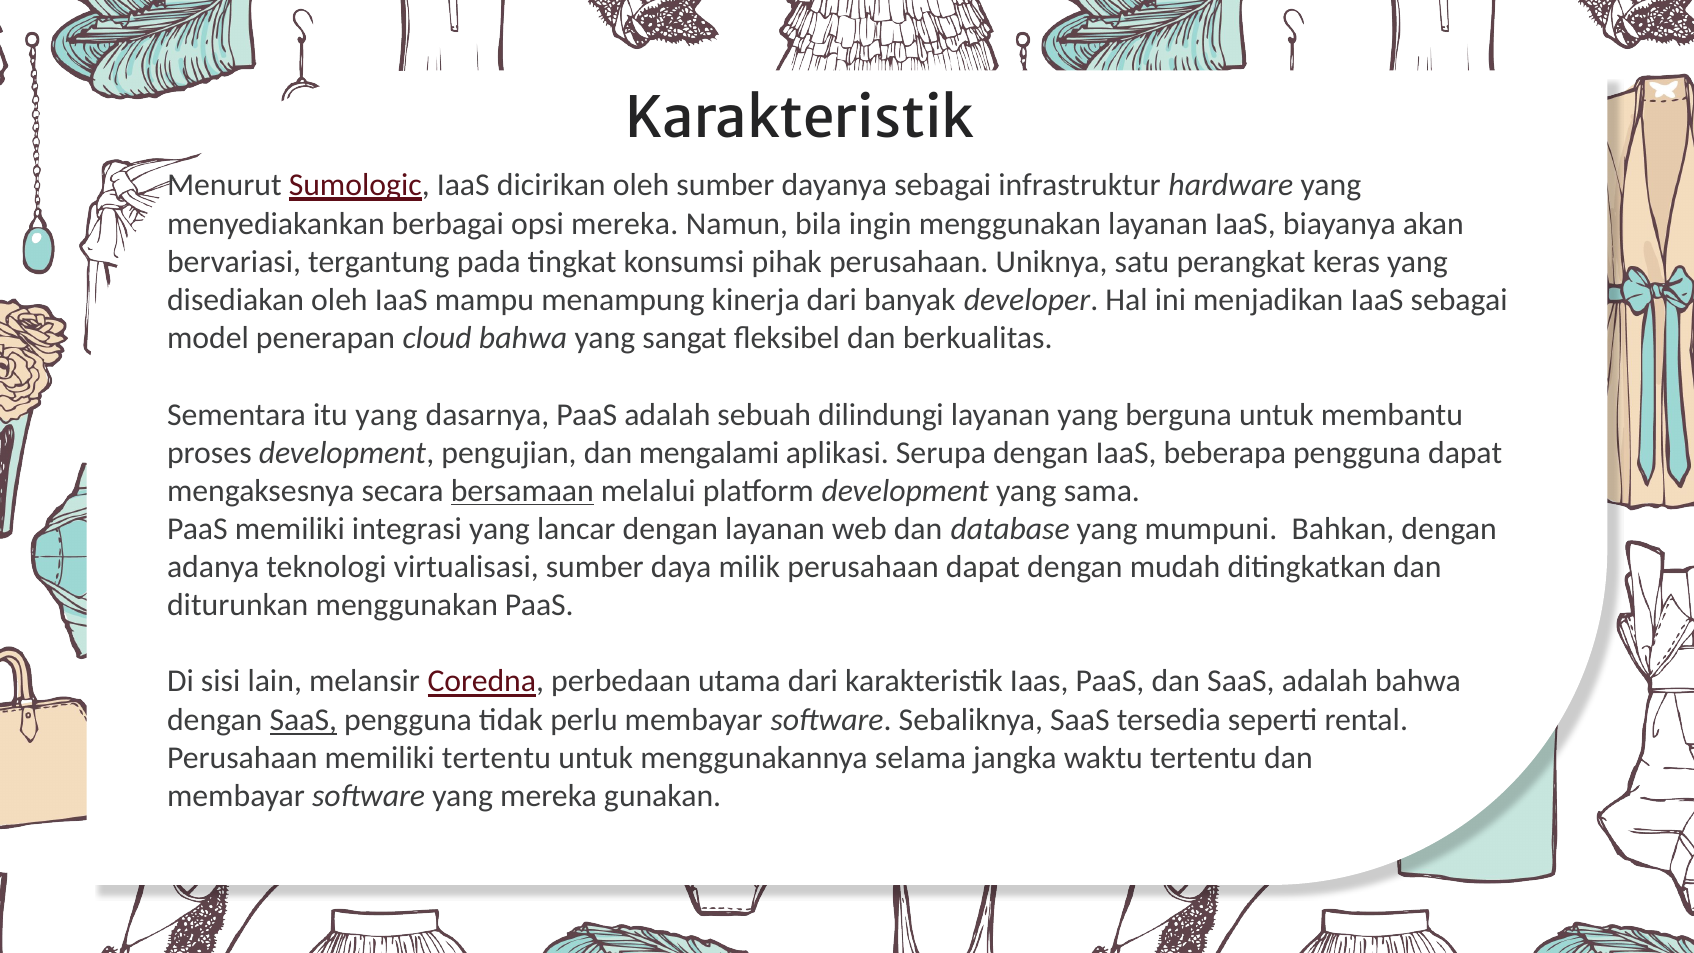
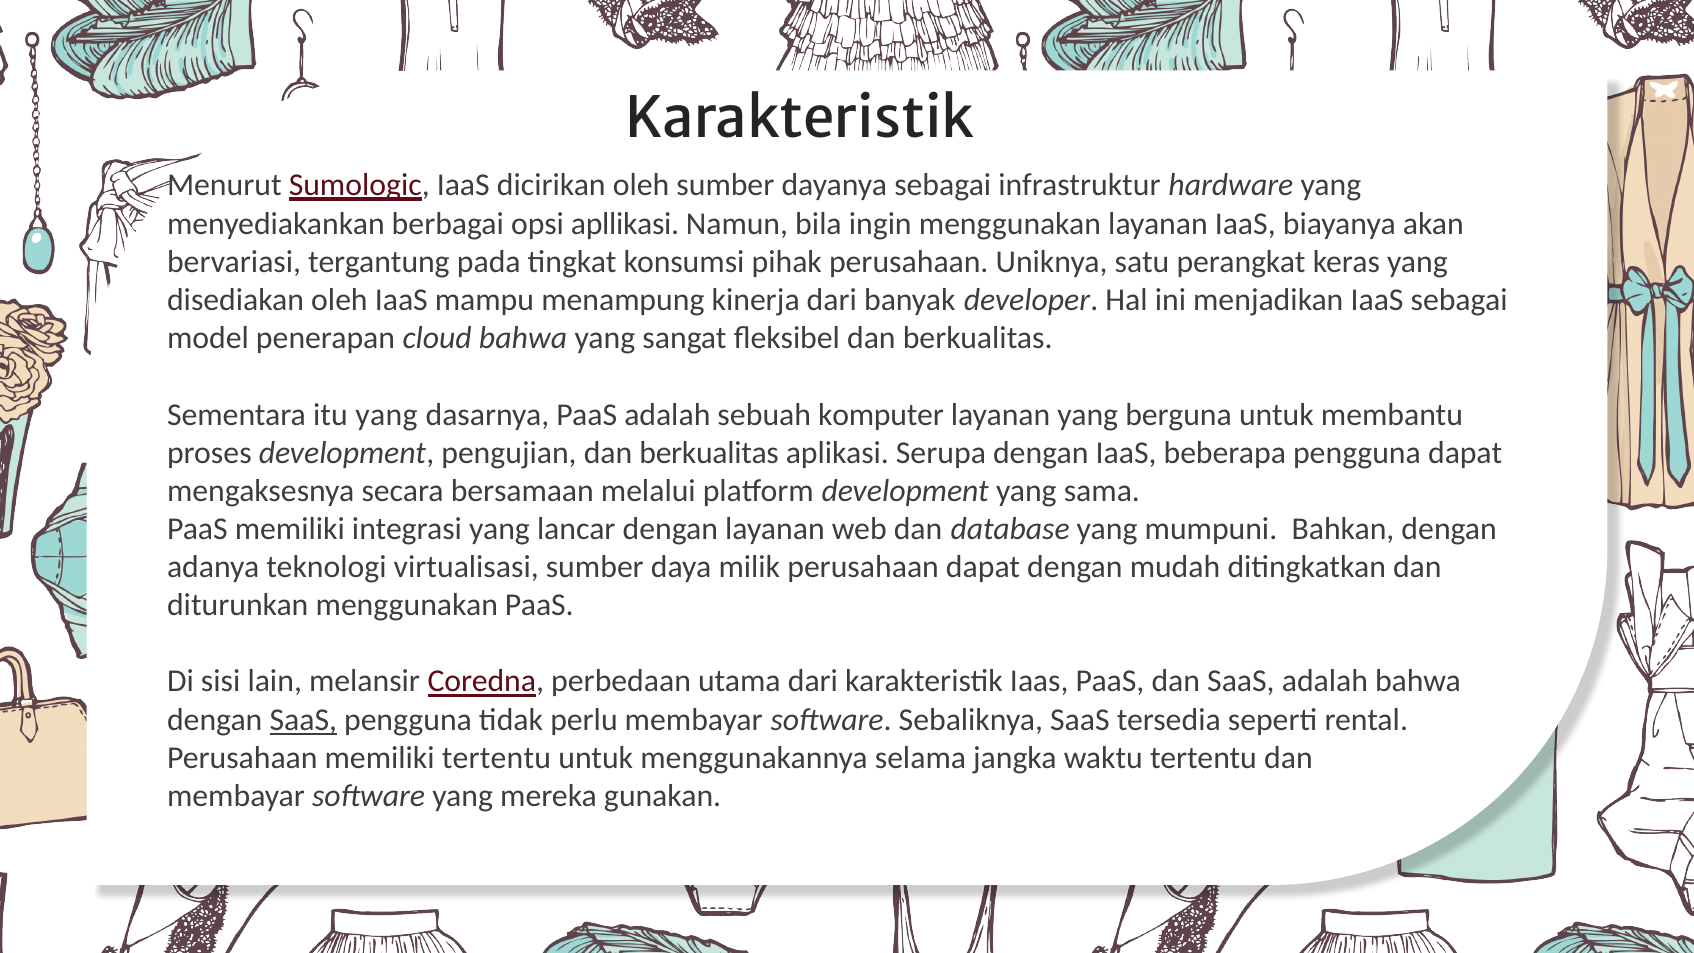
opsi mereka: mereka -> apllikasi
dilindungi: dilindungi -> komputer
pengujian dan mengalami: mengalami -> berkualitas
bersamaan underline: present -> none
